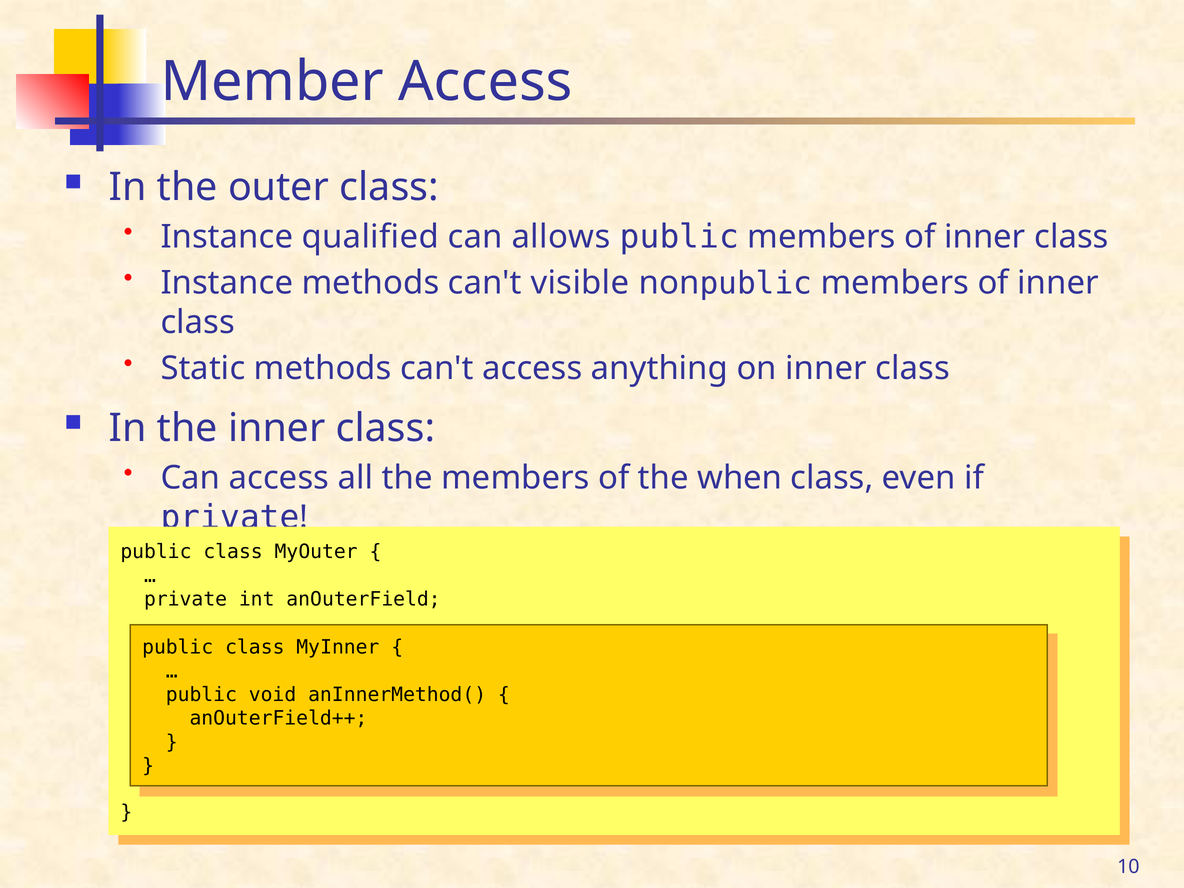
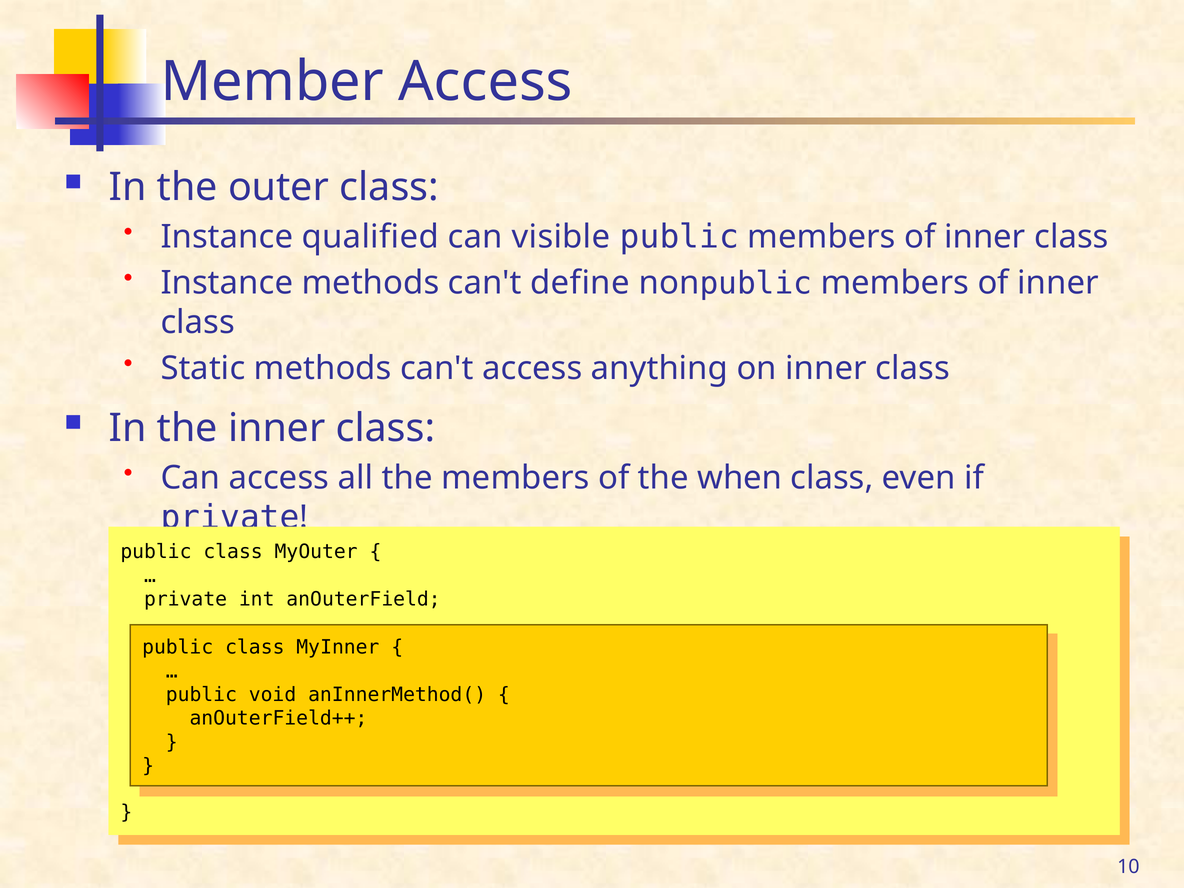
can allows: allows -> visible
visible: visible -> define
